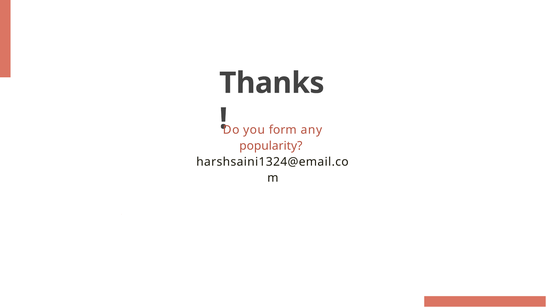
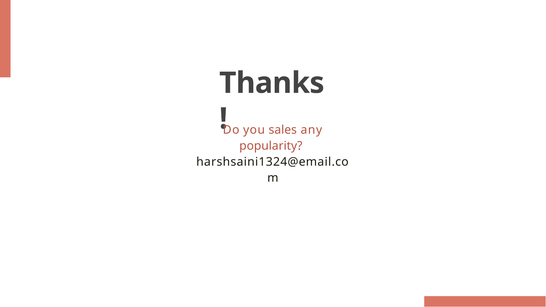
form: form -> sales
